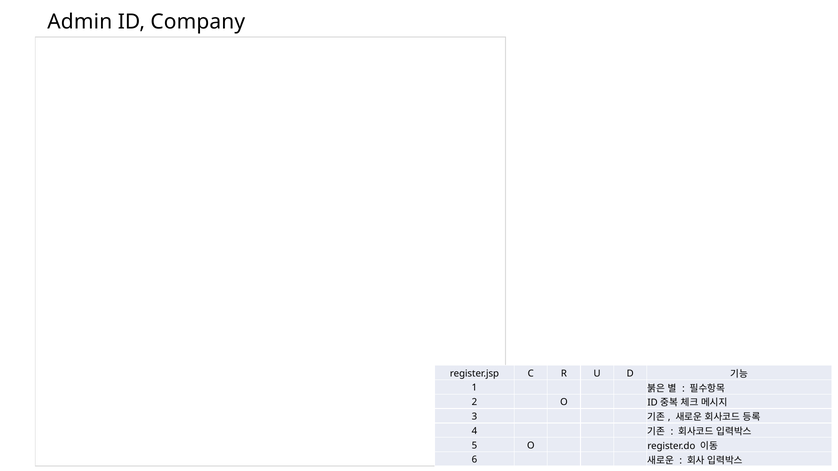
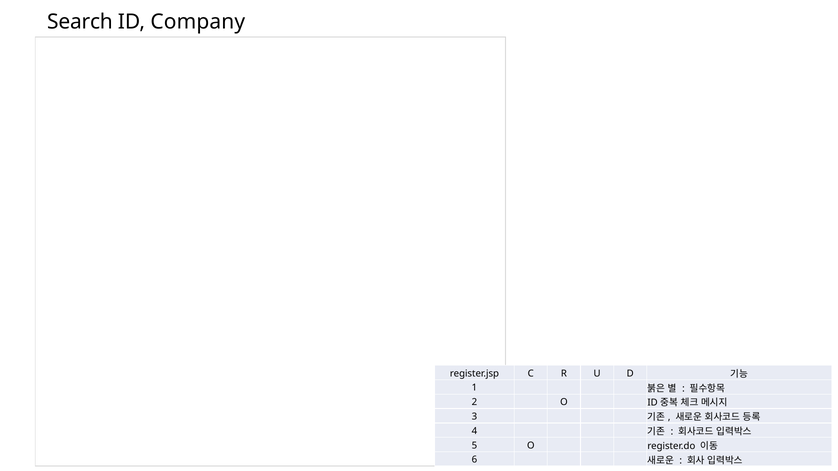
Admin: Admin -> Search
